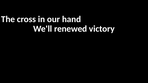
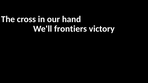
renewed: renewed -> frontiers
